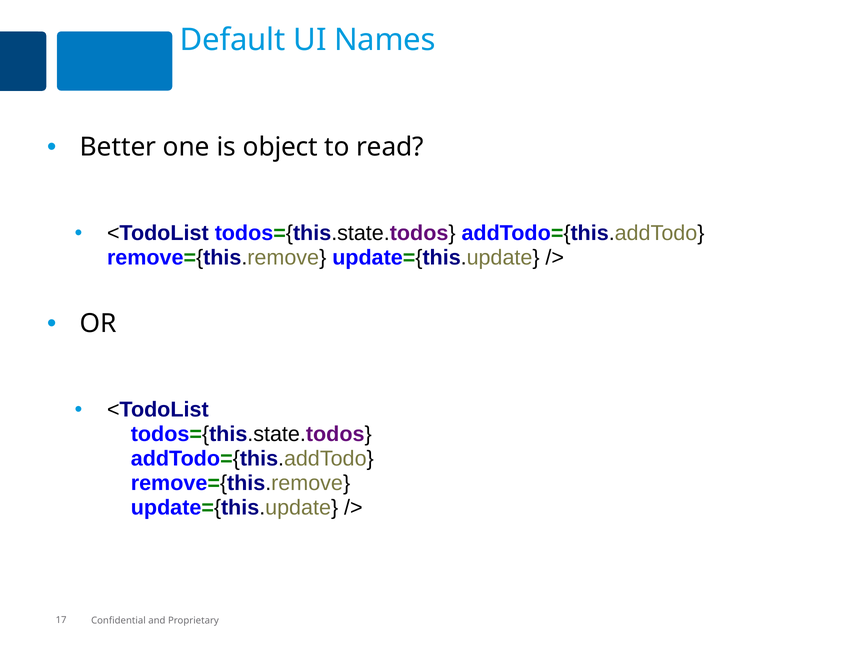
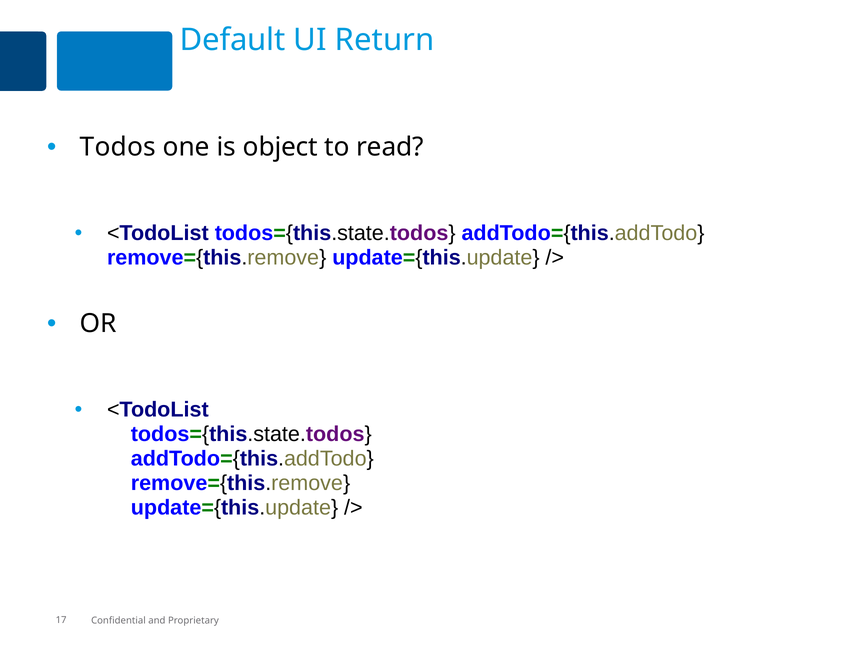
Names: Names -> Return
Better: Better -> Todos
